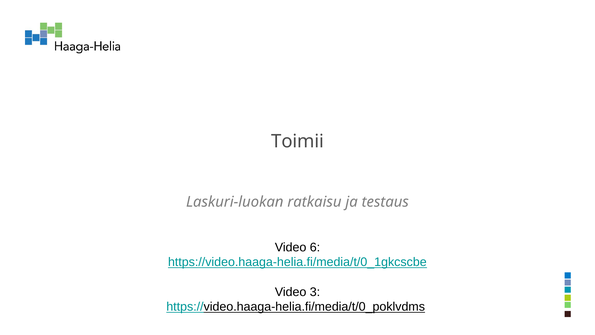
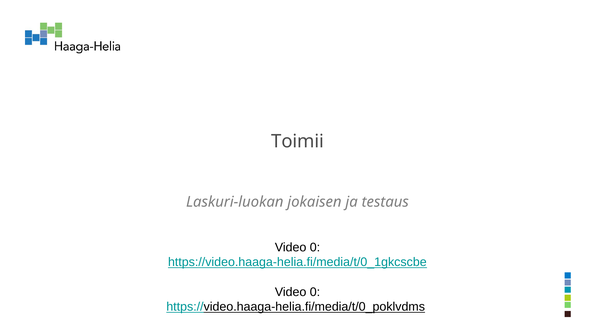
ratkaisu: ratkaisu -> jokaisen
6 at (315, 247): 6 -> 0
3 at (315, 292): 3 -> 0
